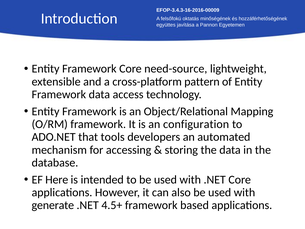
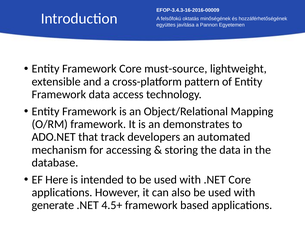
need-source: need-source -> must-source
configuration: configuration -> demonstrates
tools: tools -> track
